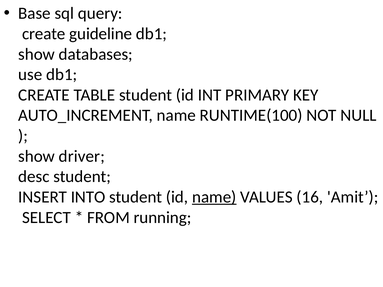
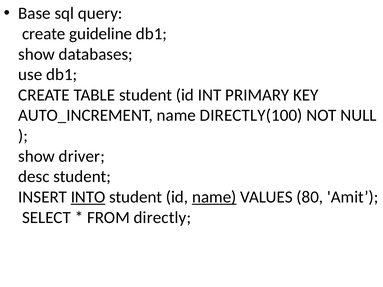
RUNTIME(100: RUNTIME(100 -> DIRECTLY(100
INTO underline: none -> present
16: 16 -> 80
running: running -> directly
